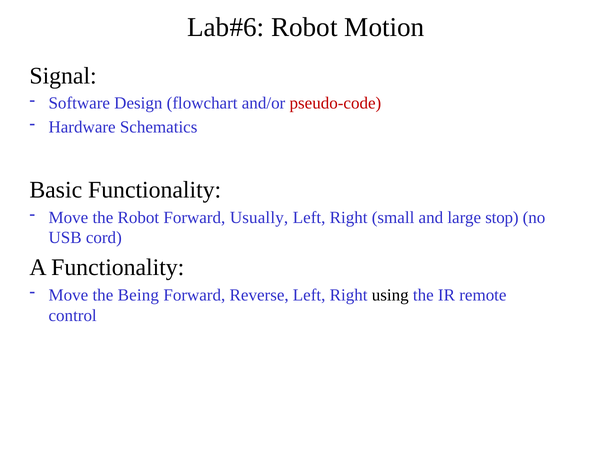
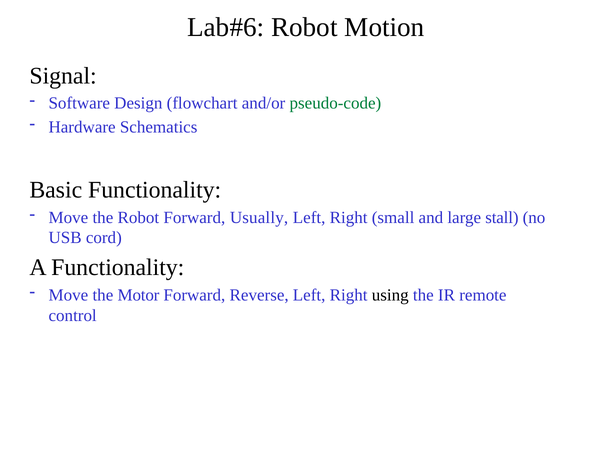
pseudo-code colour: red -> green
stop: stop -> stall
Being: Being -> Motor
